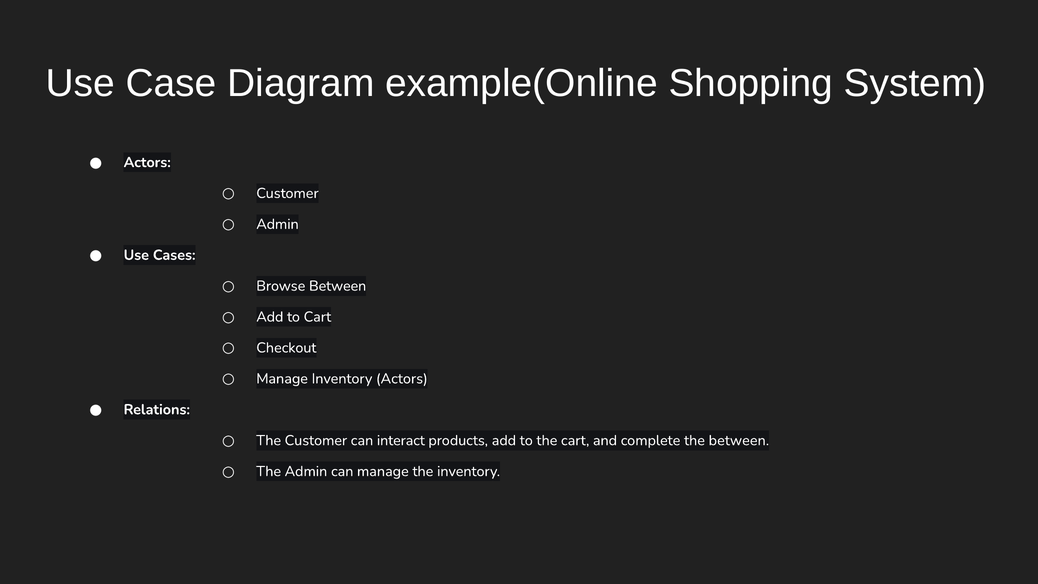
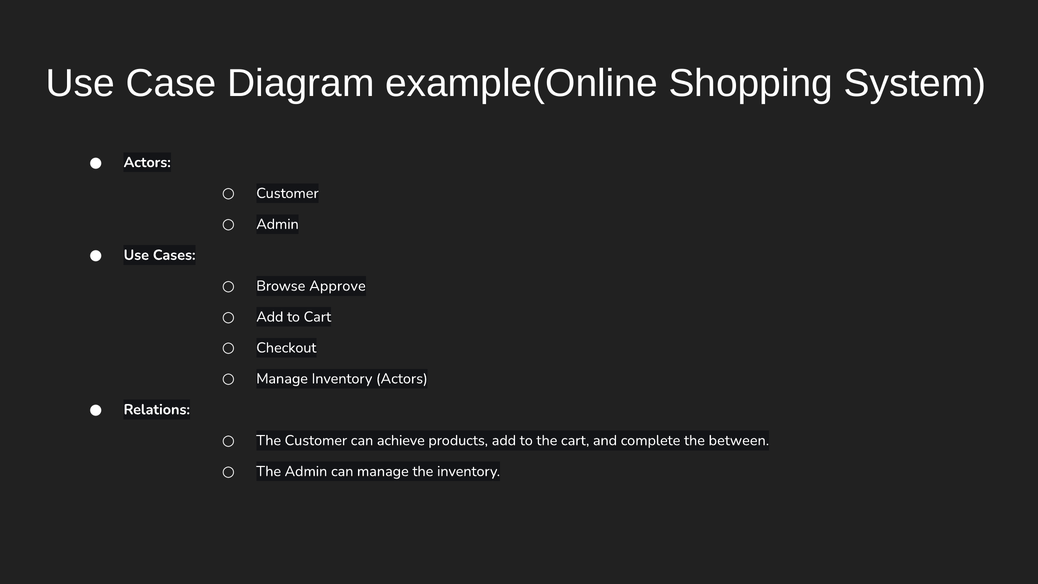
Browse Between: Between -> Approve
interact: interact -> achieve
